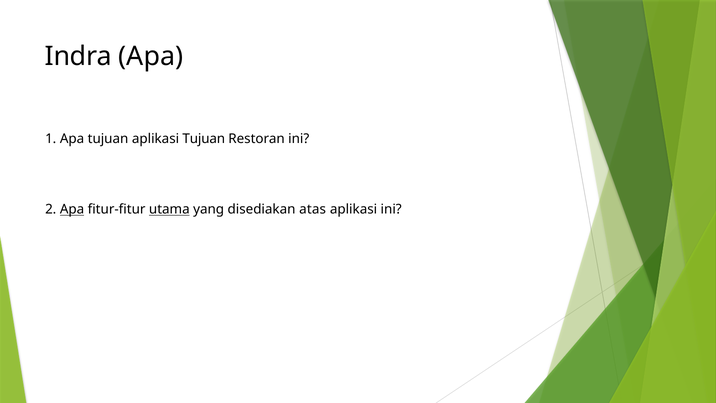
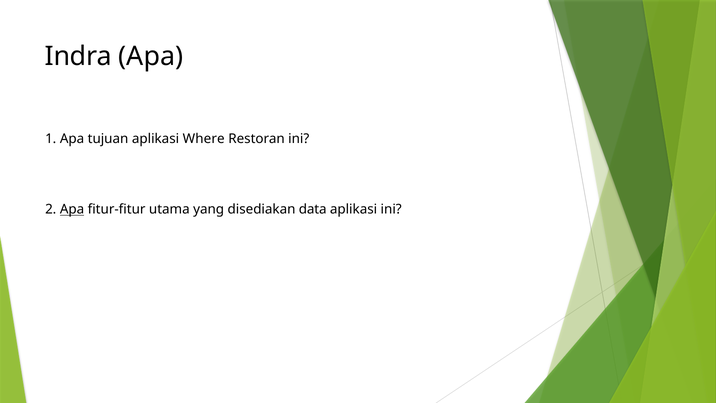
aplikasi Tujuan: Tujuan -> Where
utama underline: present -> none
atas: atas -> data
